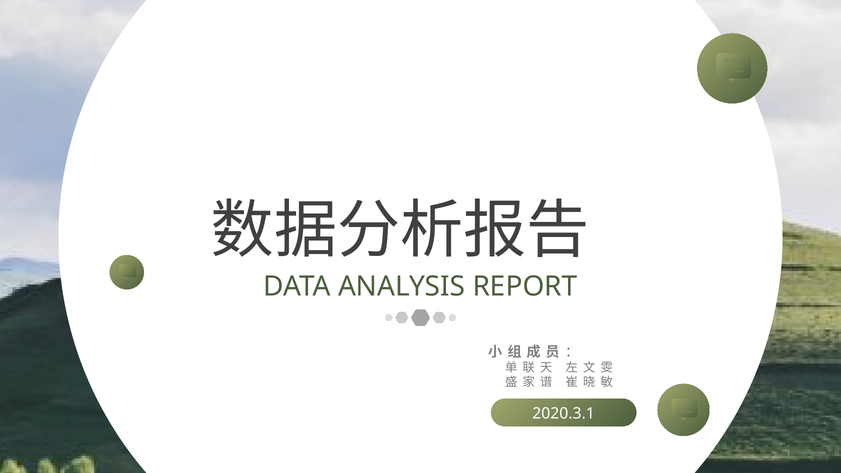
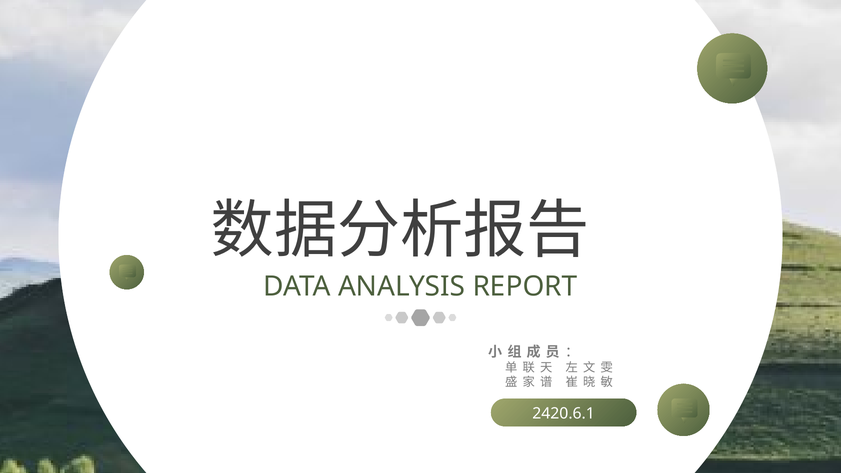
2020.3.1: 2020.3.1 -> 2420.6.1
